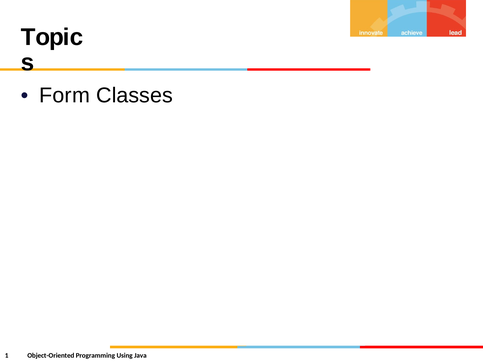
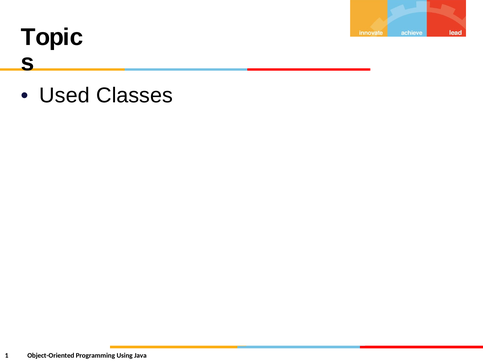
Form: Form -> Used
